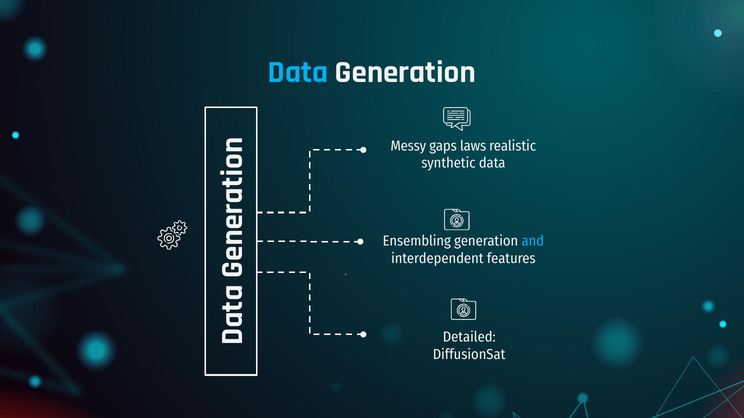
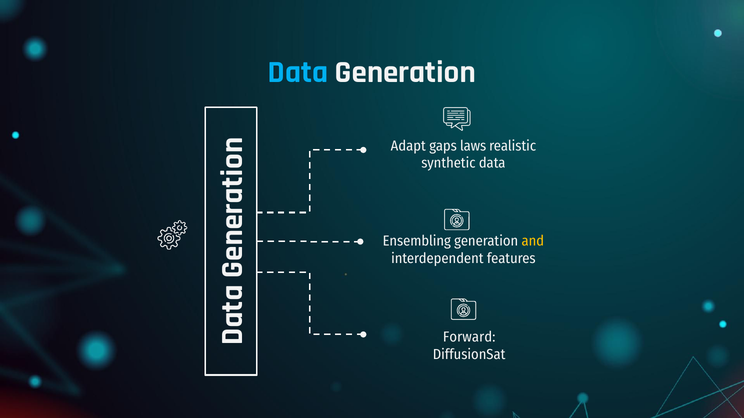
Messy: Messy -> Adapt
and colour: light blue -> yellow
Detailed: Detailed -> Forward
